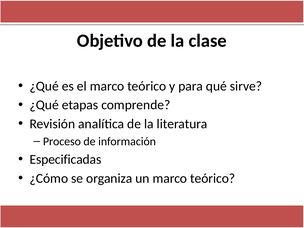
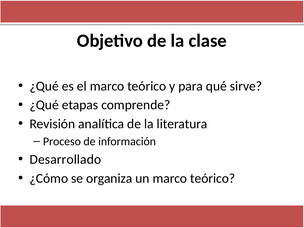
Especificadas: Especificadas -> Desarrollado
